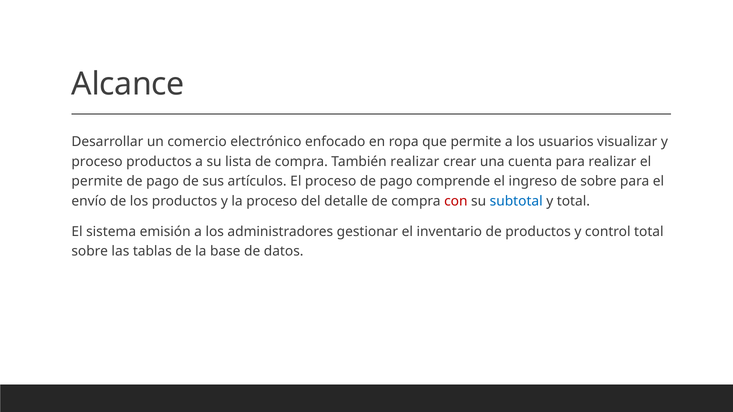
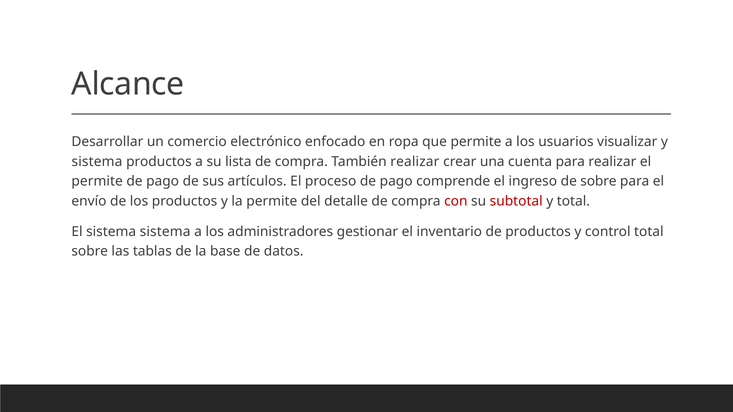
proceso at (97, 162): proceso -> sistema
la proceso: proceso -> permite
subtotal colour: blue -> red
sistema emisión: emisión -> sistema
